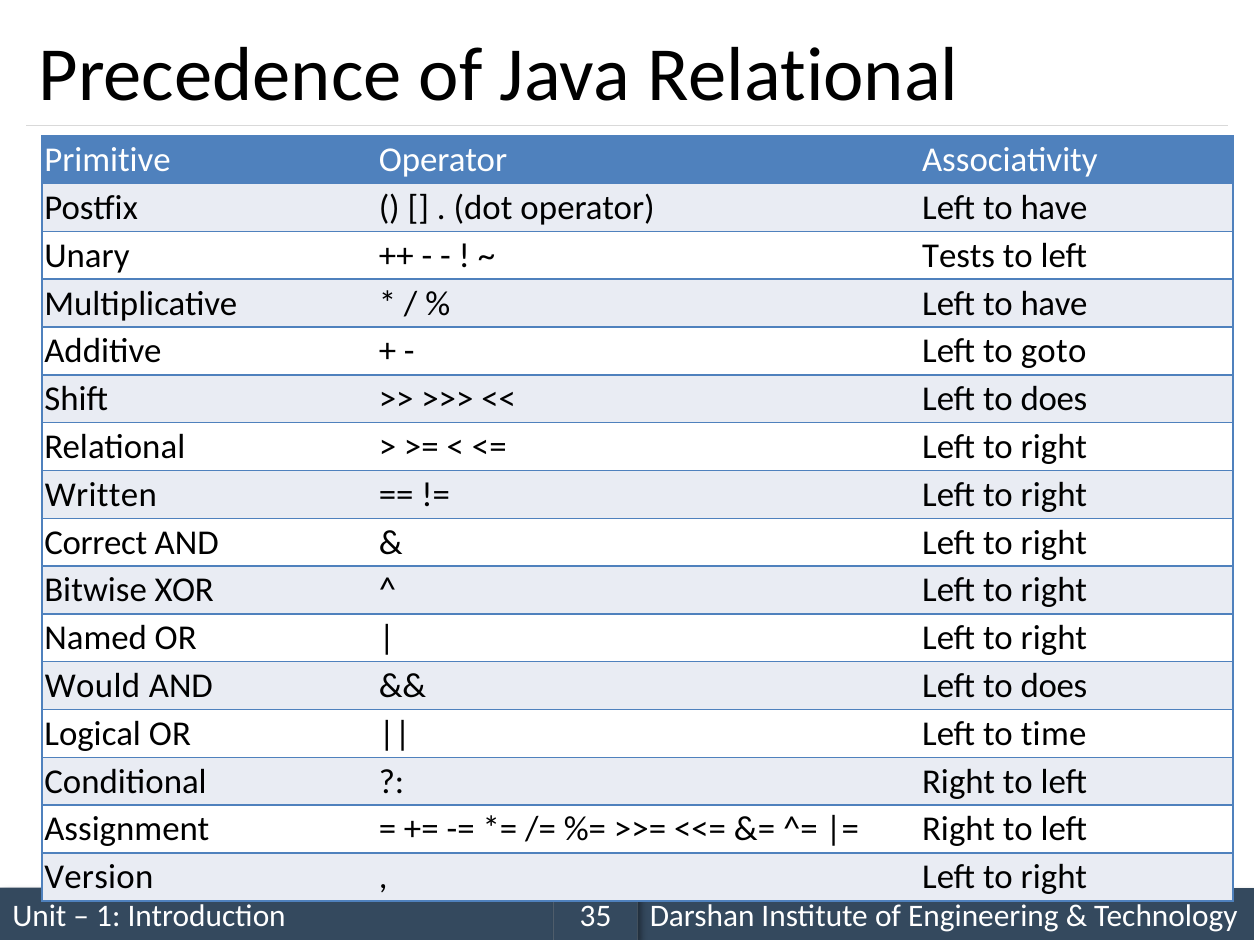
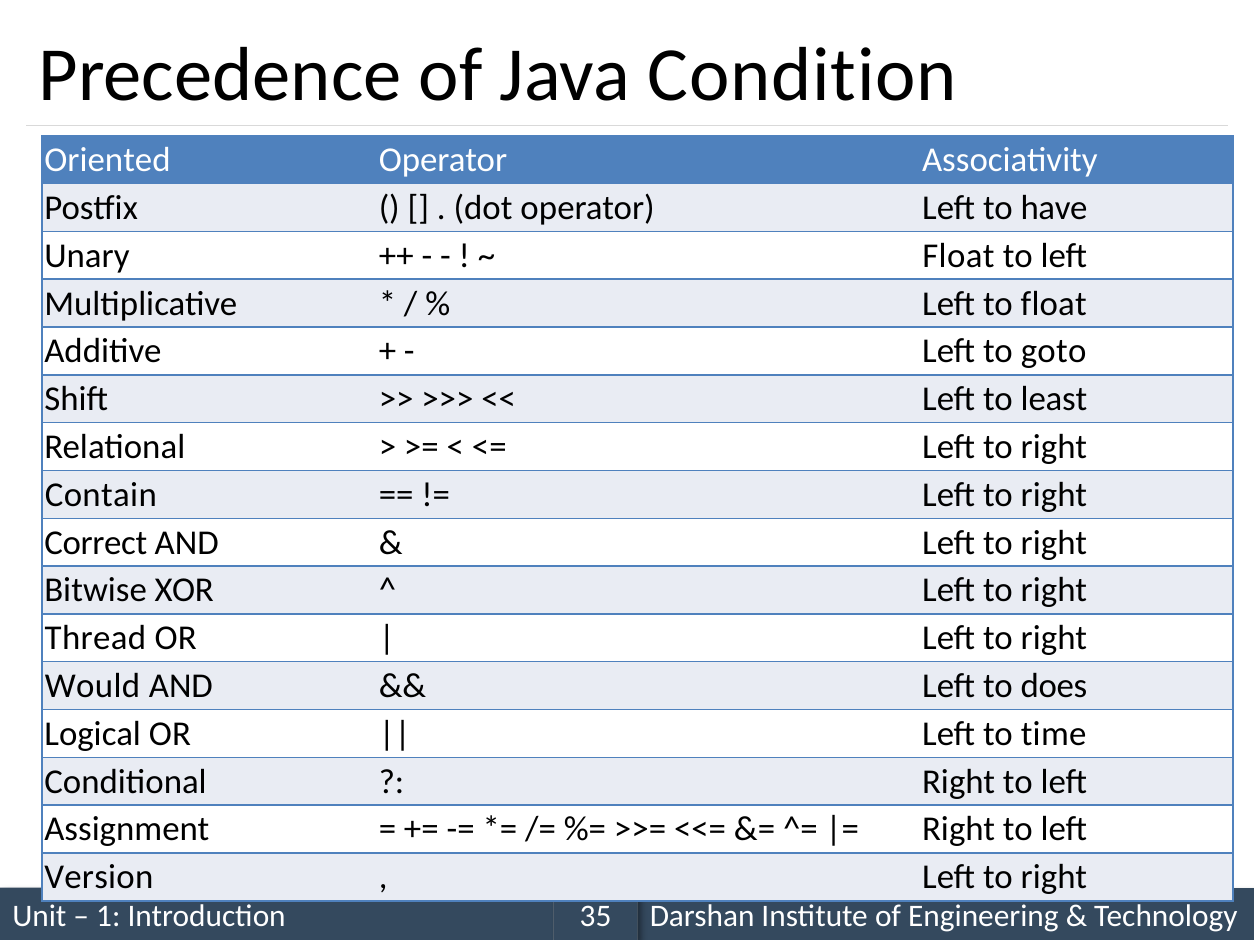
Java Relational: Relational -> Condition
Primitive: Primitive -> Oriented
Tests at (959, 256): Tests -> Float
have at (1054, 304): have -> float
does at (1054, 399): does -> least
Written: Written -> Contain
Named: Named -> Thread
